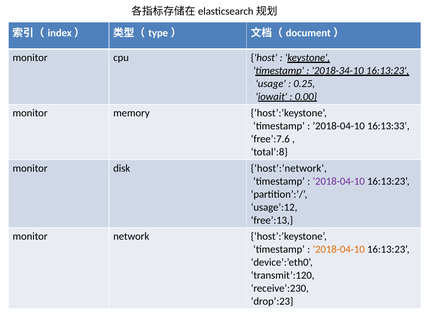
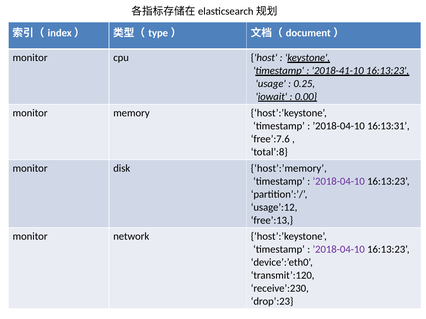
2018-34-10: 2018-34-10 -> 2018-41-10
16:13:33: 16:13:33 -> 16:13:31
host’:’network: host’:’network -> host’:’memory
’2018-04-10 at (339, 250) colour: orange -> purple
